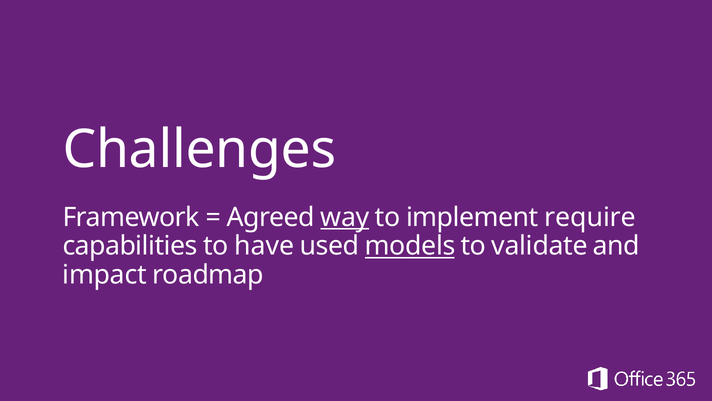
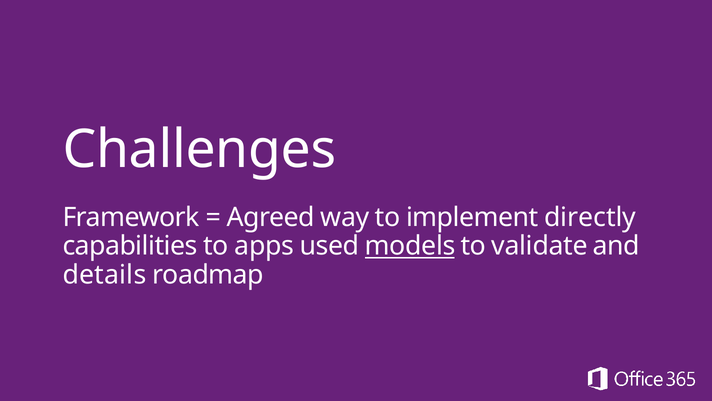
way underline: present -> none
require: require -> directly
have: have -> apps
impact: impact -> details
